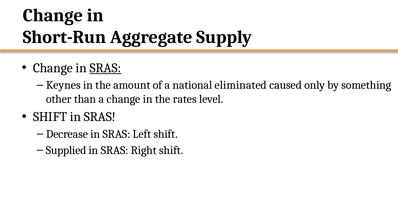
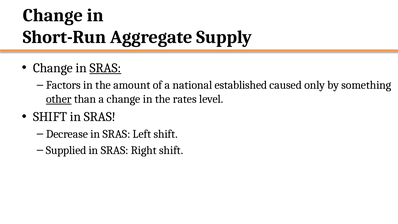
Keynes: Keynes -> Factors
eliminated: eliminated -> established
other underline: none -> present
